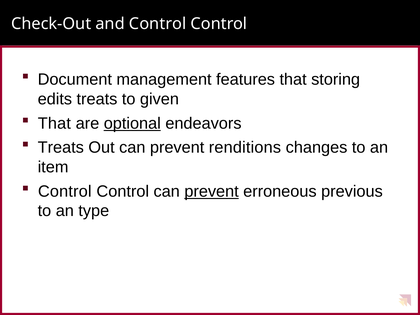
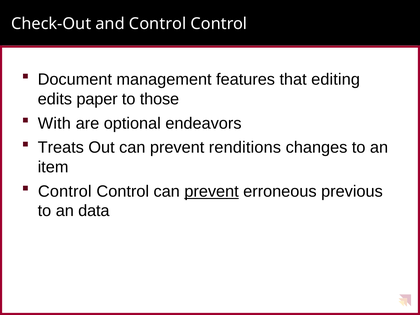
storing: storing -> editing
edits treats: treats -> paper
given: given -> those
That at (54, 123): That -> With
optional underline: present -> none
type: type -> data
